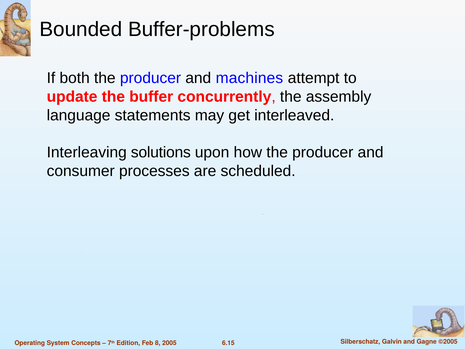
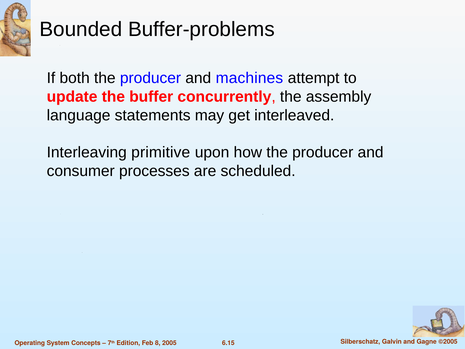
solutions: solutions -> primitive
